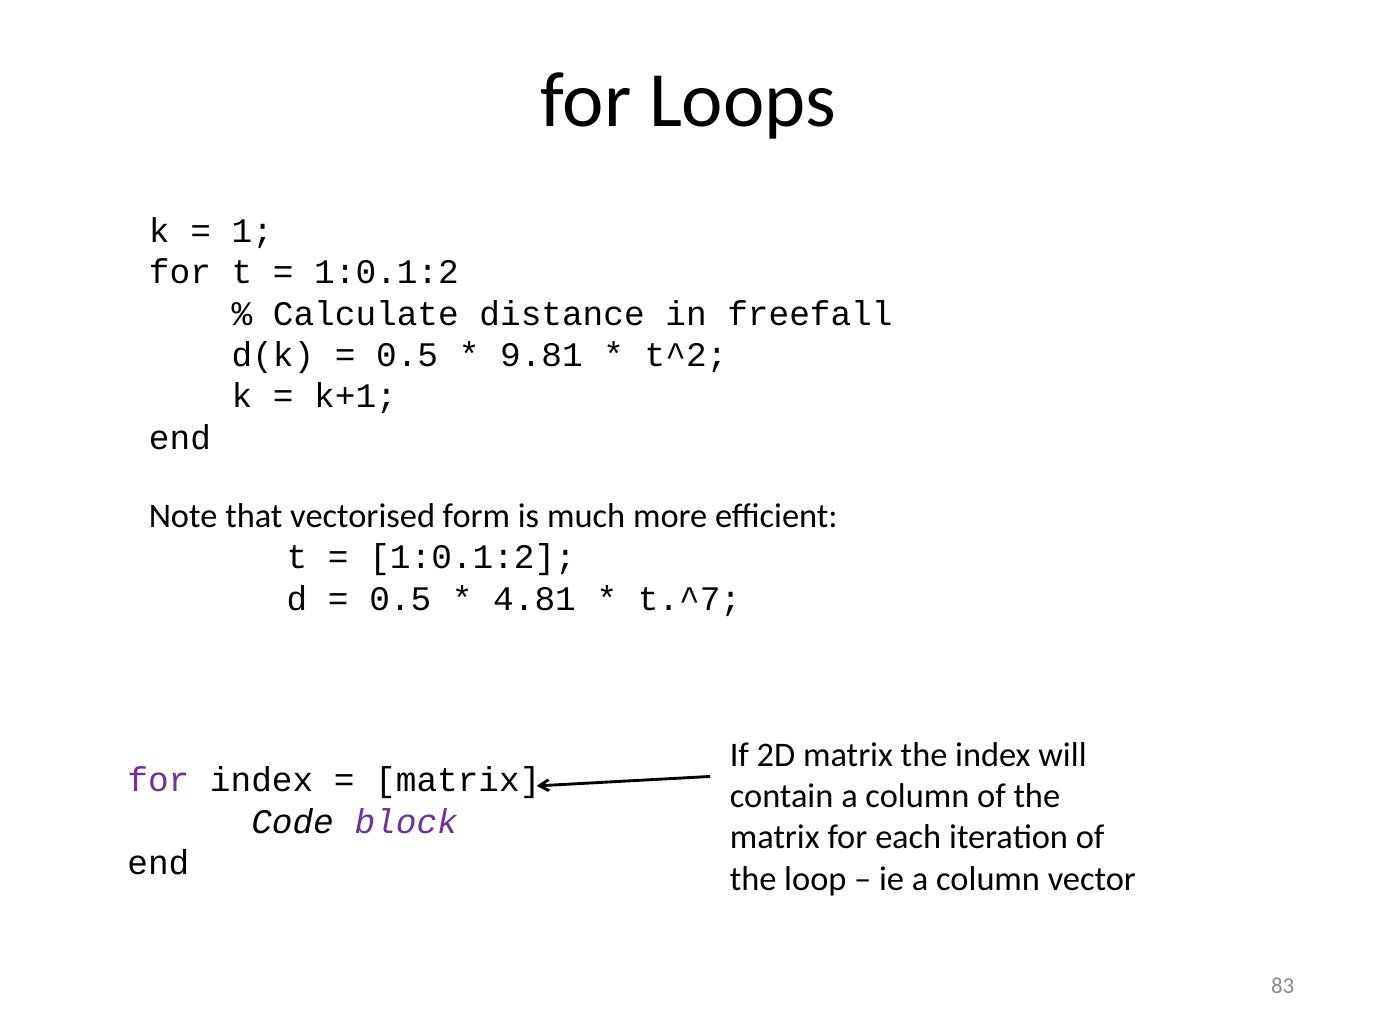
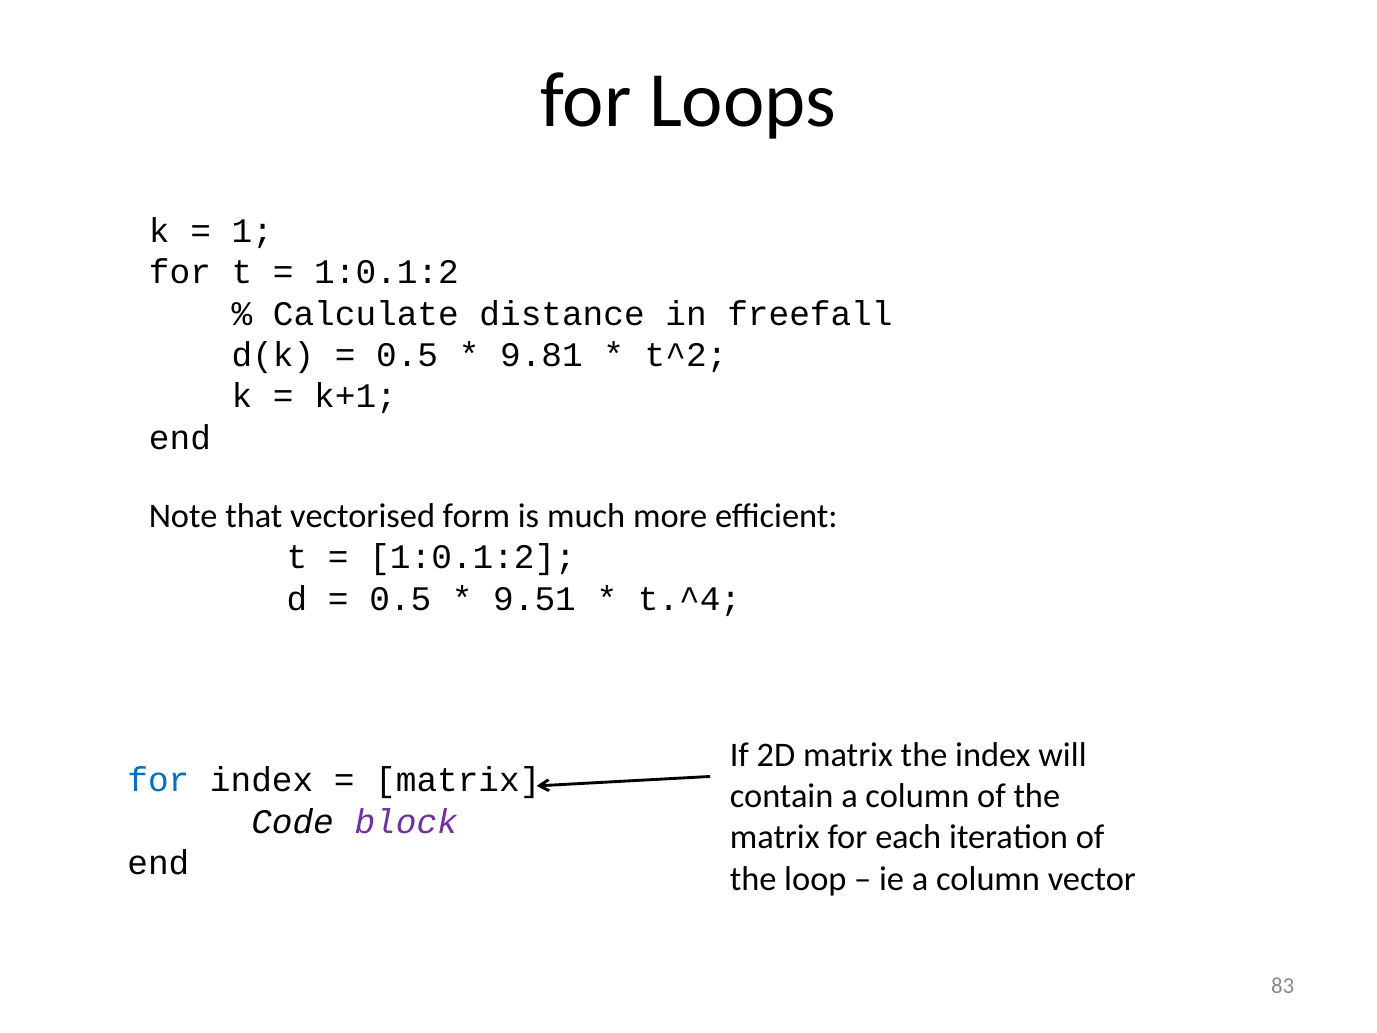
4.81: 4.81 -> 9.51
t.^7: t.^7 -> t.^4
for at (158, 780) colour: purple -> blue
